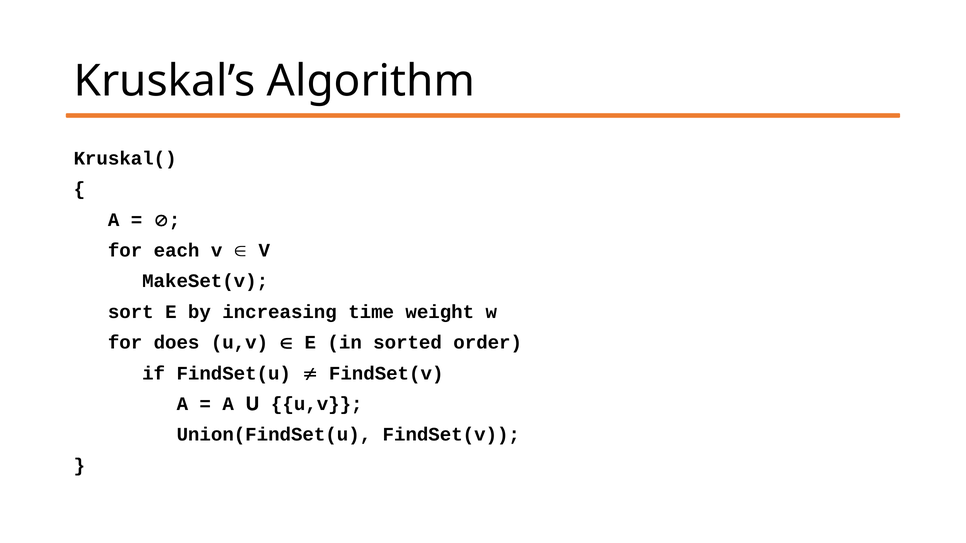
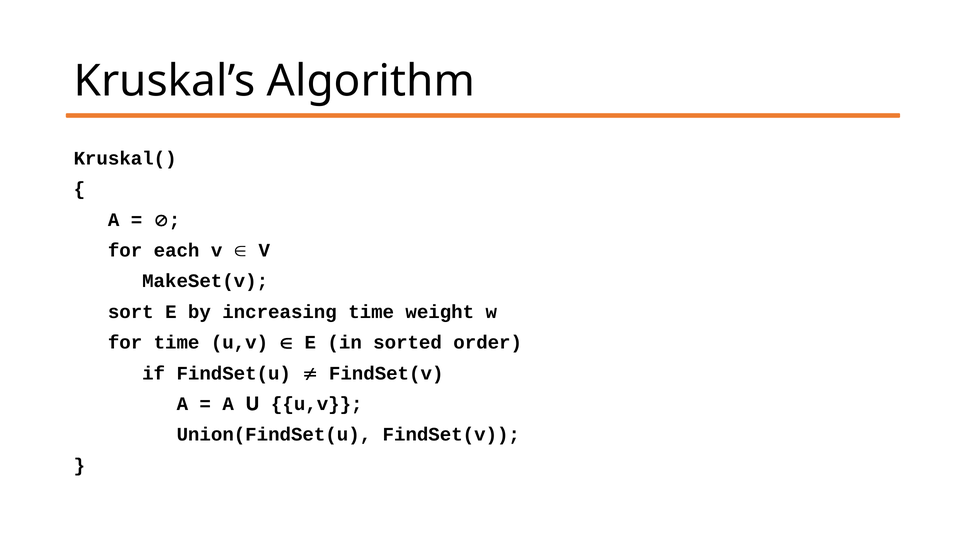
for does: does -> time
